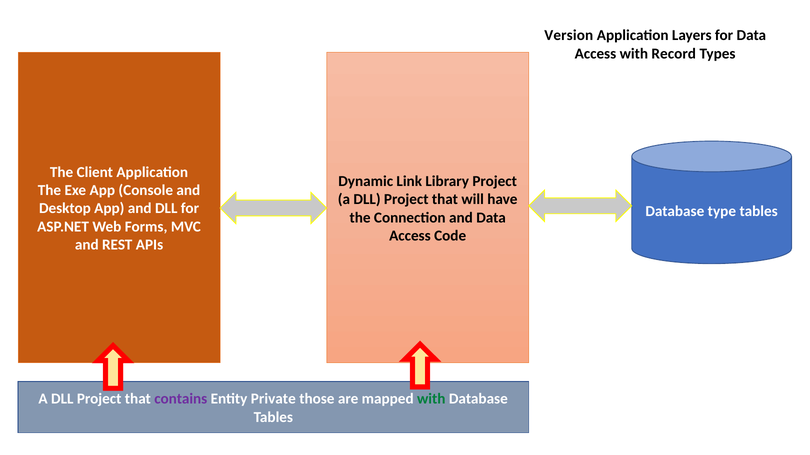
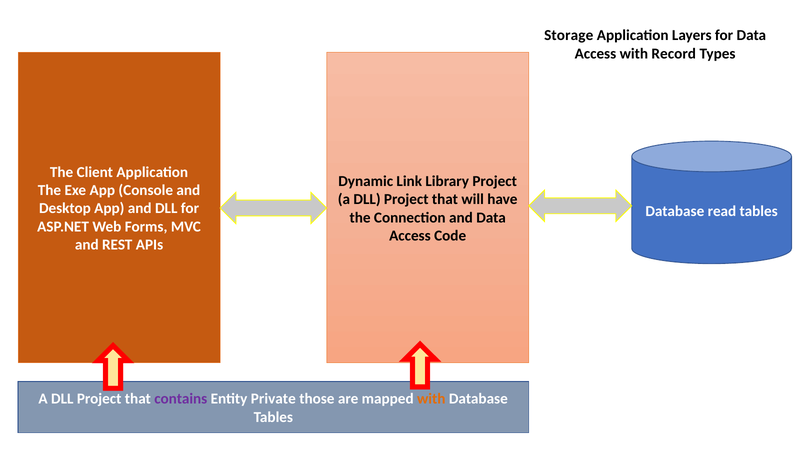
Version: Version -> Storage
type: type -> read
with at (431, 400) colour: green -> orange
